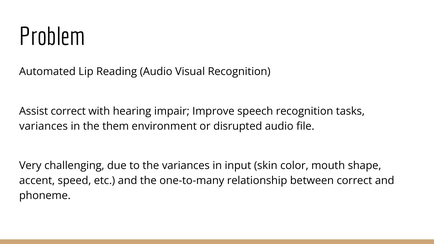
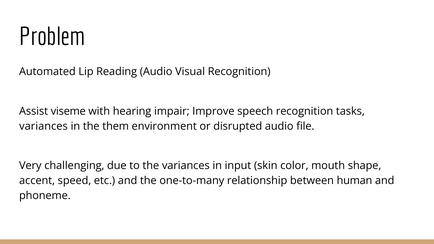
Assist correct: correct -> viseme
between correct: correct -> human
